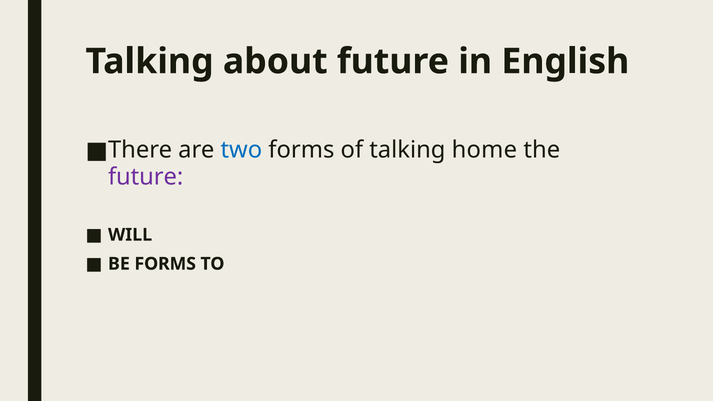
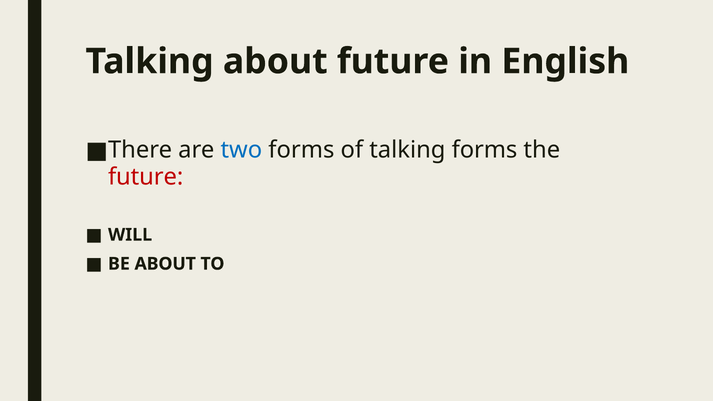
talking home: home -> forms
future at (146, 177) colour: purple -> red
BE FORMS: FORMS -> ABOUT
